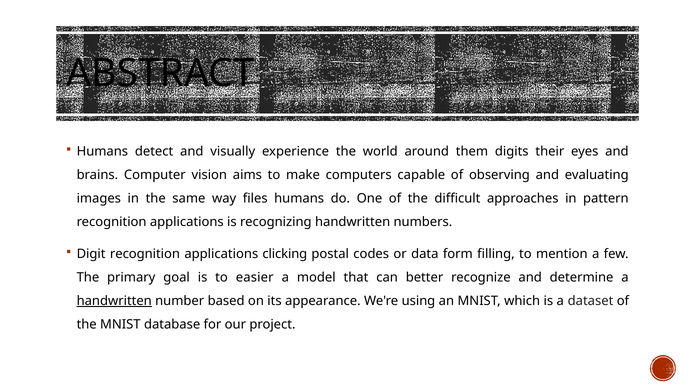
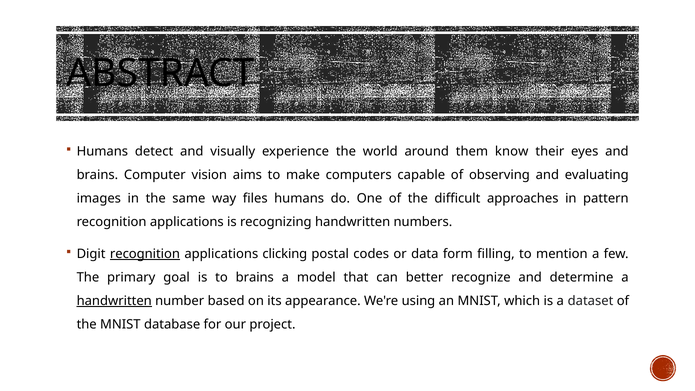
digits: digits -> know
recognition at (145, 254) underline: none -> present
to easier: easier -> brains
